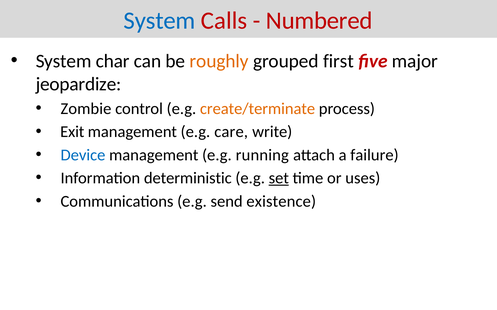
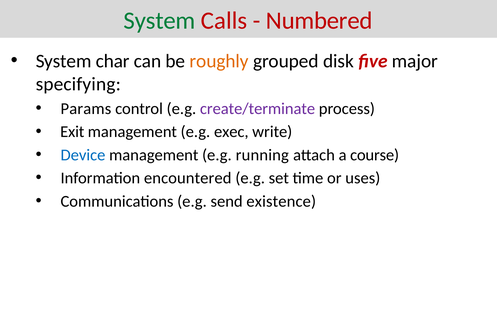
System at (160, 21) colour: blue -> green
first: first -> disk
jeopardize: jeopardize -> specifying
Zombie: Zombie -> Params
create/terminate colour: orange -> purple
care: care -> exec
failure: failure -> course
deterministic: deterministic -> encountered
set underline: present -> none
